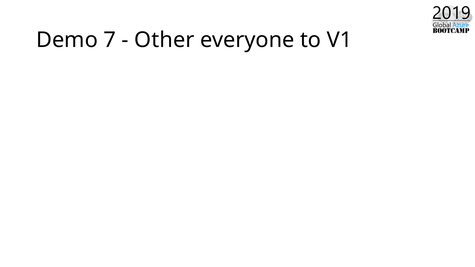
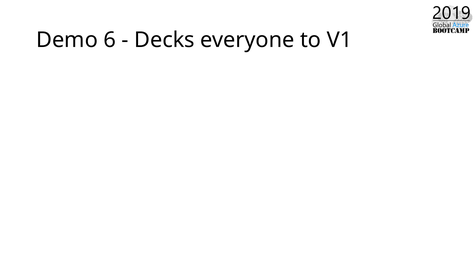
7: 7 -> 6
Other: Other -> Decks
